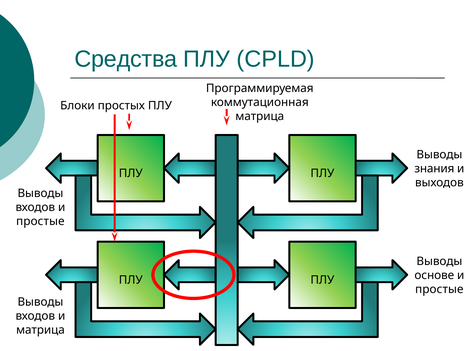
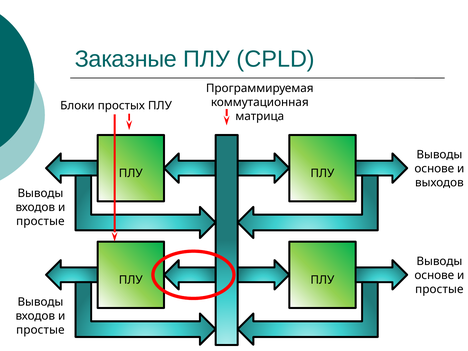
Средства: Средства -> Заказные
знания at (434, 169): знания -> основе
матрица at (40, 330): матрица -> простые
